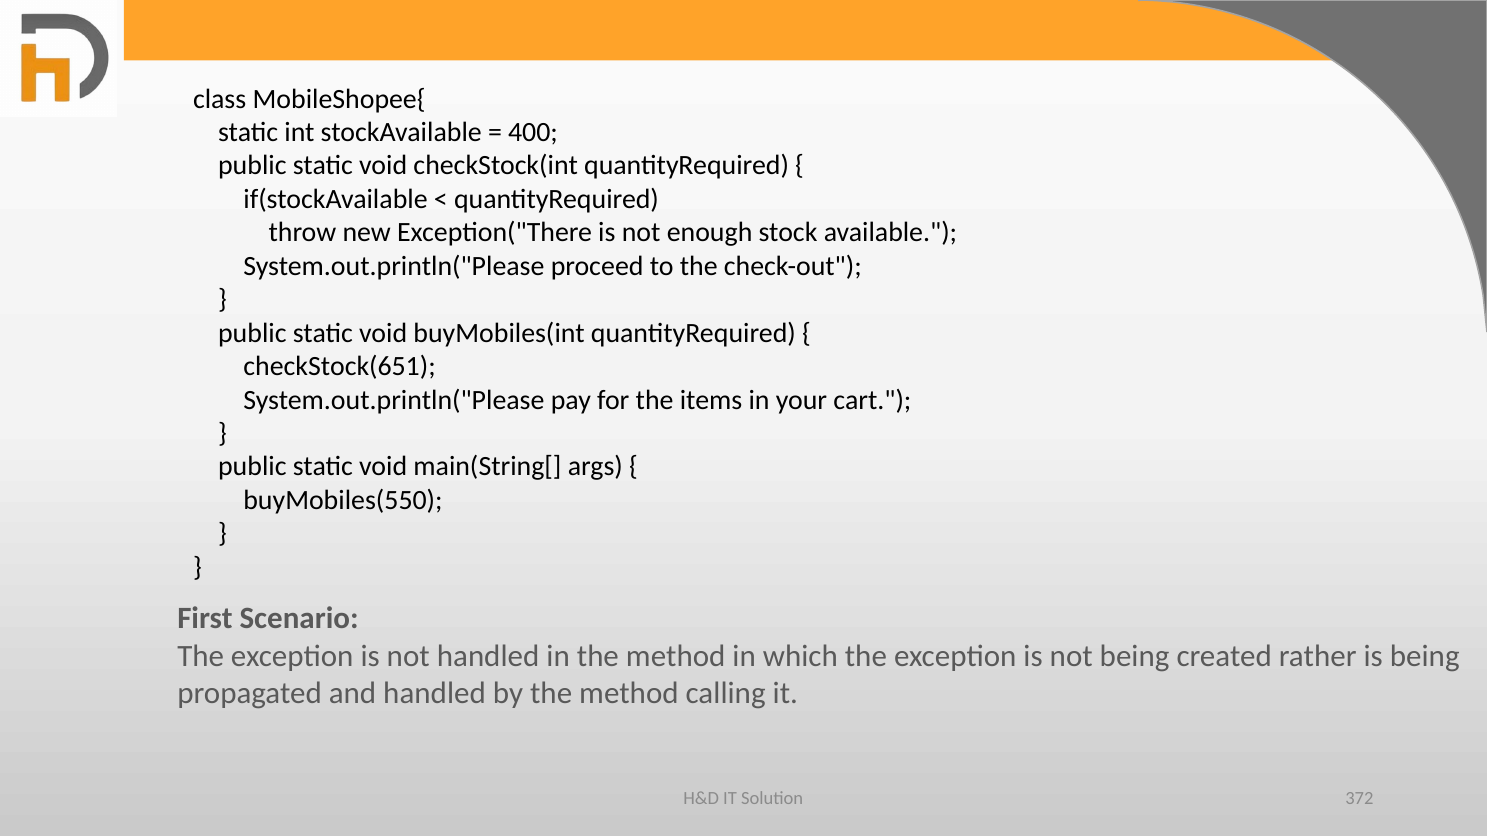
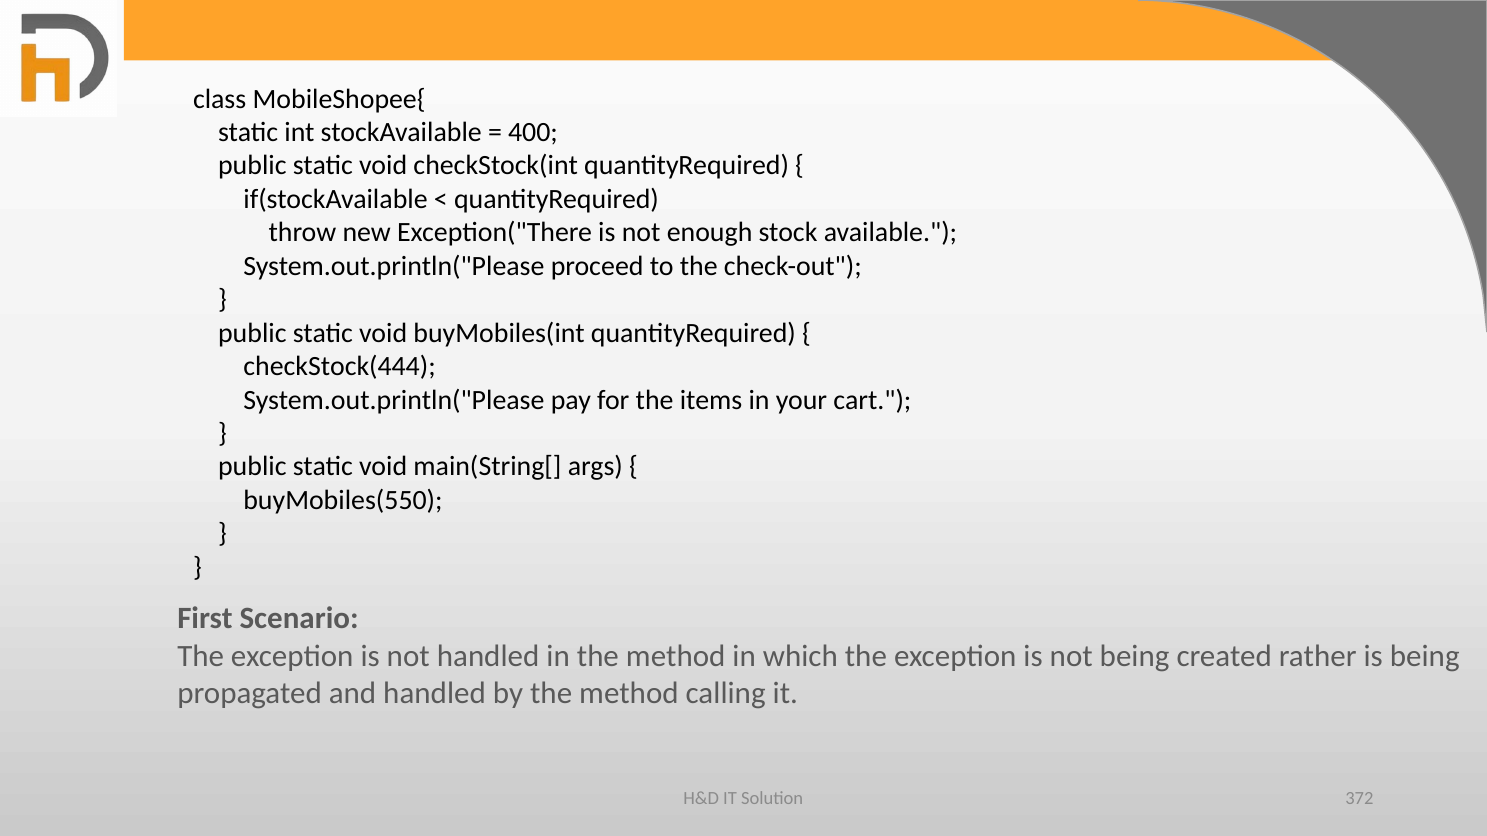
checkStock(651: checkStock(651 -> checkStock(444
